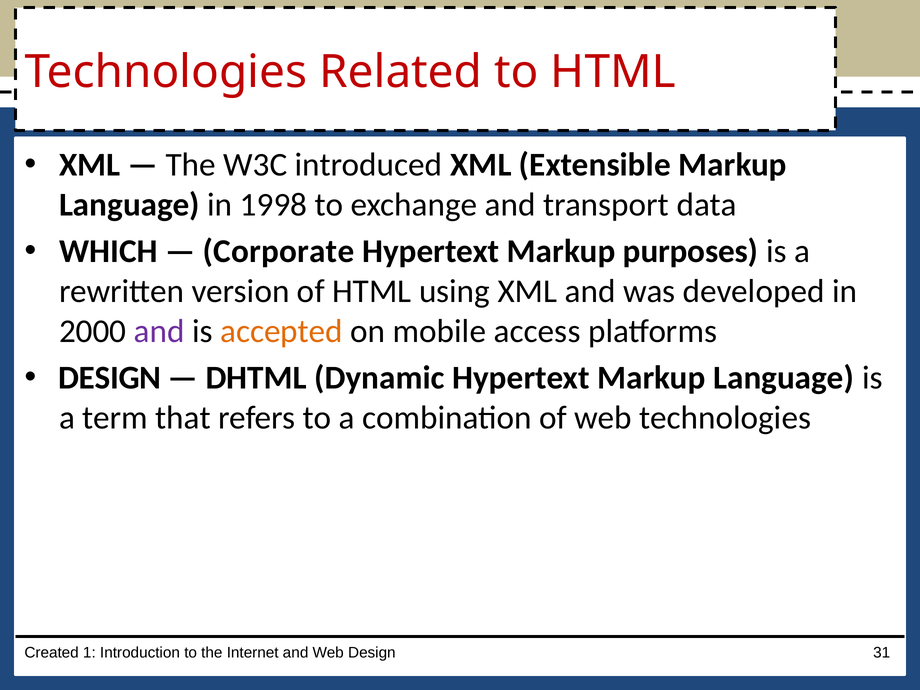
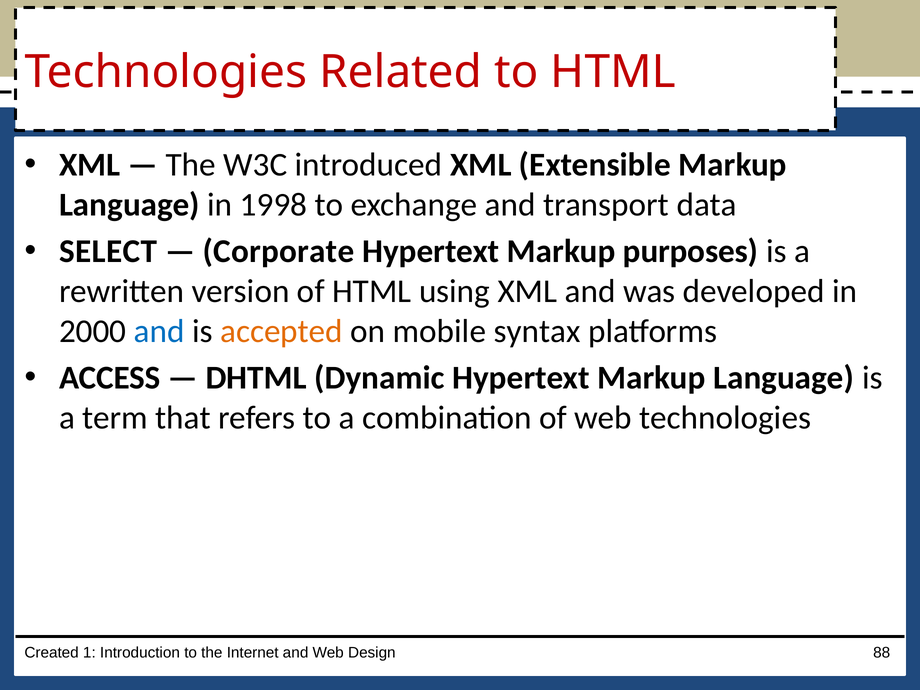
WHICH: WHICH -> SELECT
and at (159, 331) colour: purple -> blue
access: access -> syntax
DESIGN at (110, 378): DESIGN -> ACCESS
31: 31 -> 88
